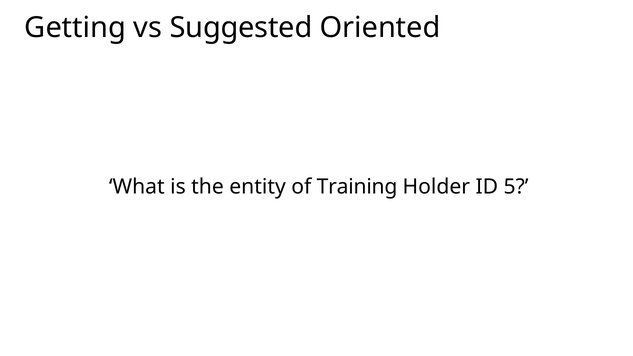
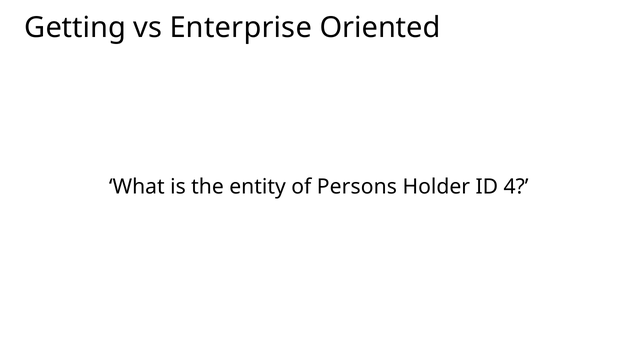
Suggested: Suggested -> Enterprise
Training: Training -> Persons
5: 5 -> 4
